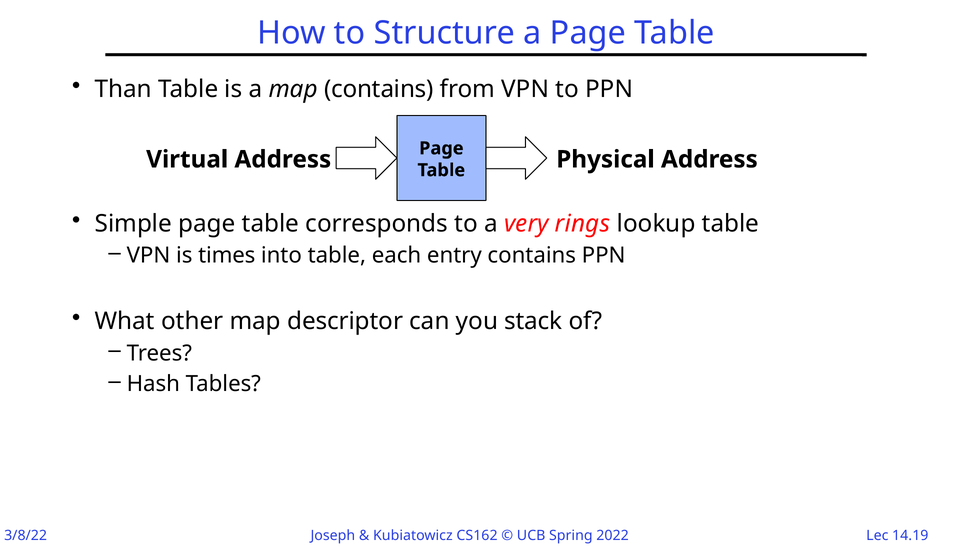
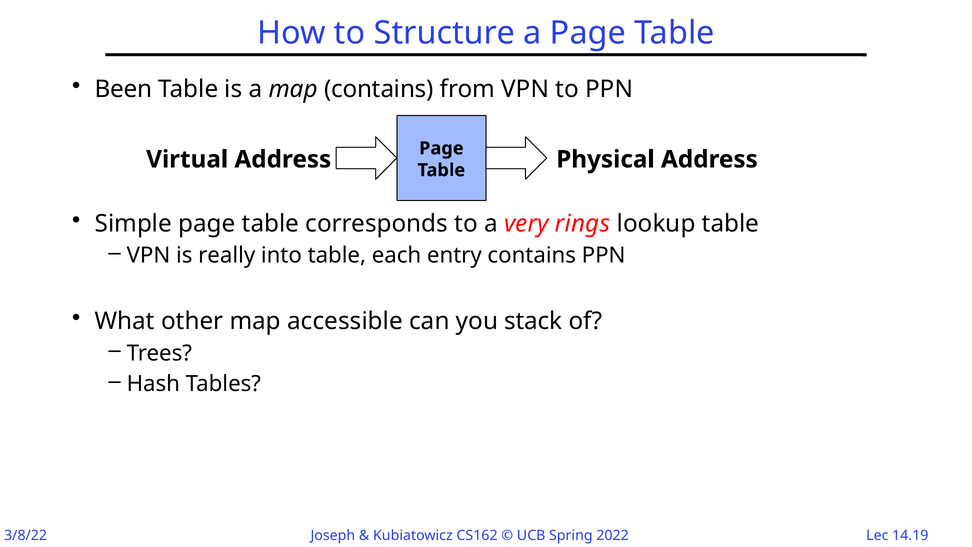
Than: Than -> Been
times: times -> really
descriptor: descriptor -> accessible
